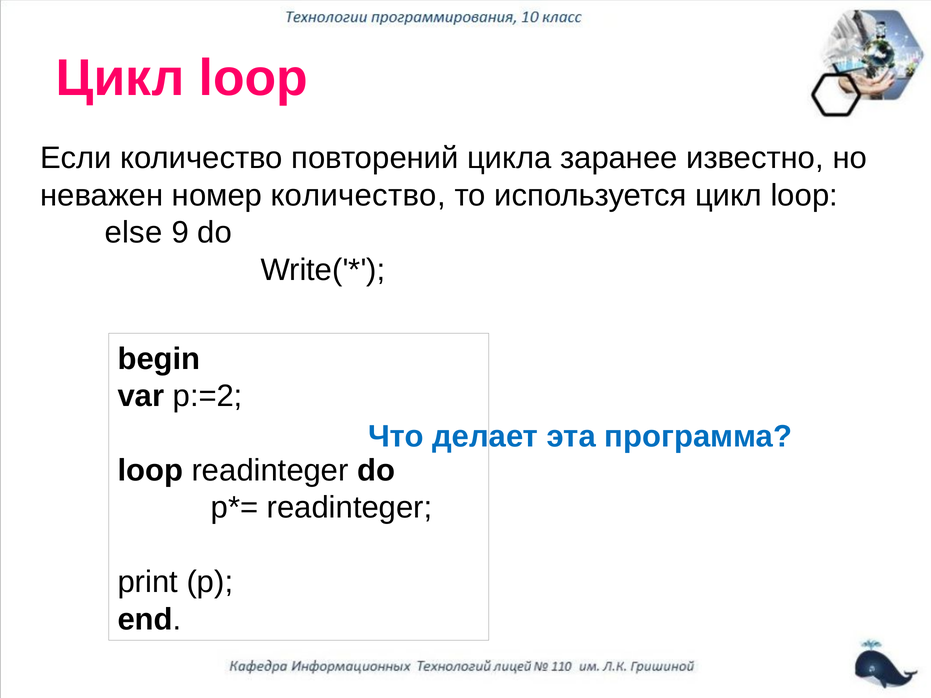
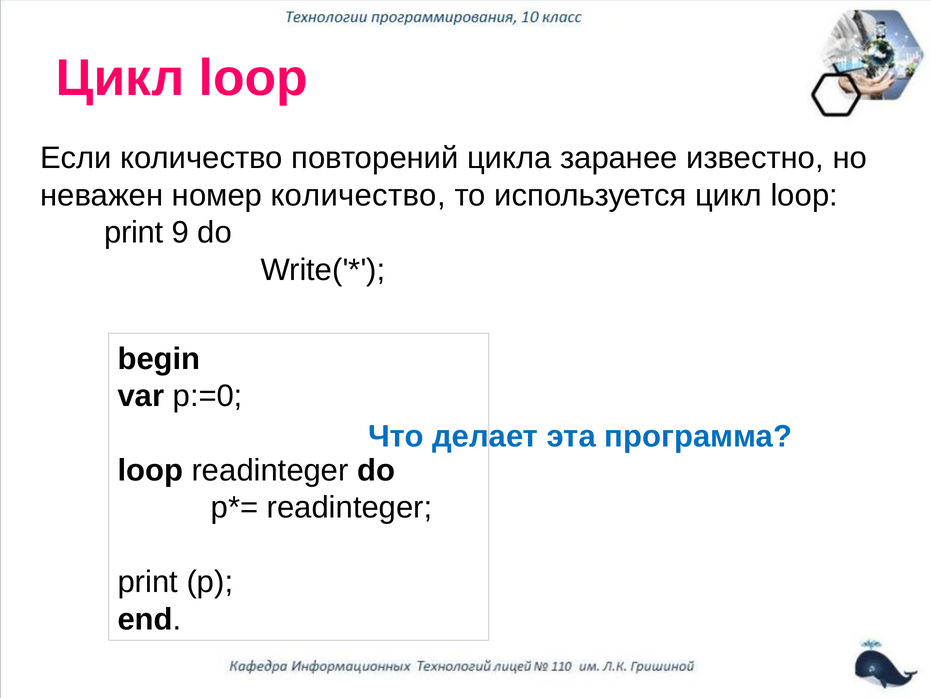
else at (134, 233): else -> print
p:=2: p:=2 -> p:=0
